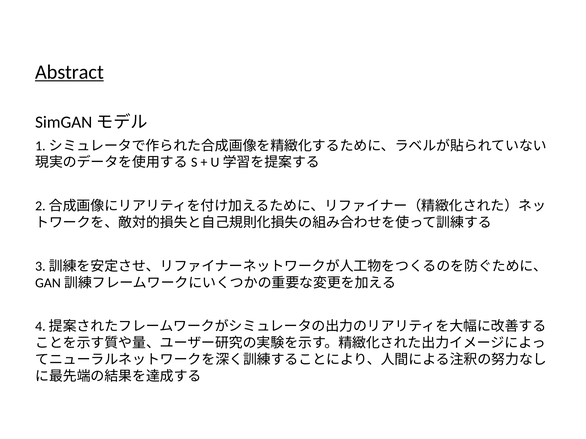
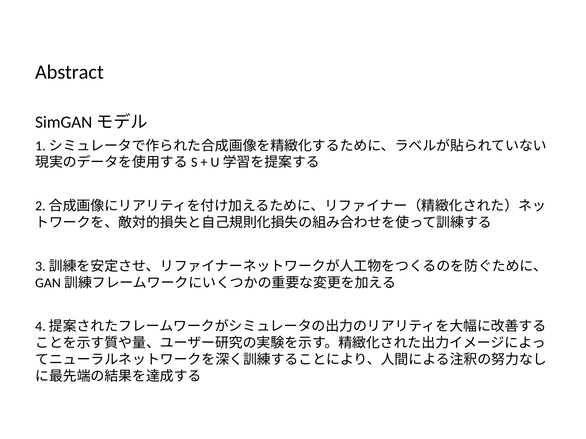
Abstract underline: present -> none
